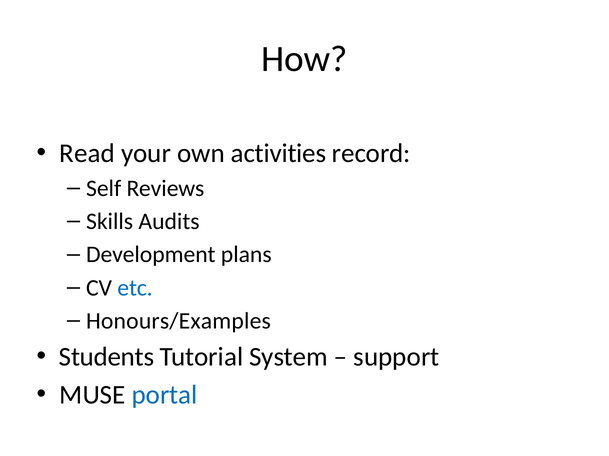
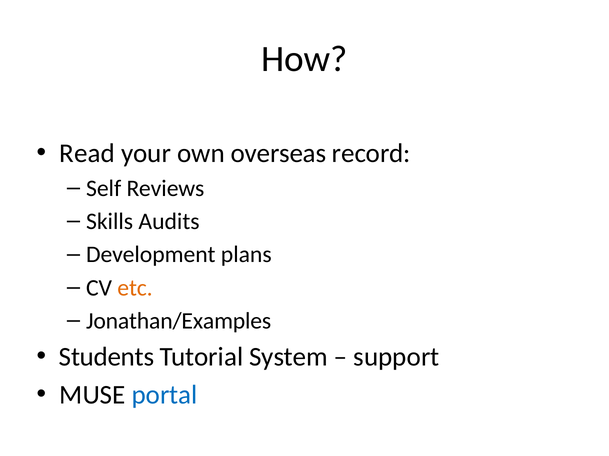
activities: activities -> overseas
etc colour: blue -> orange
Honours/Examples: Honours/Examples -> Jonathan/Examples
